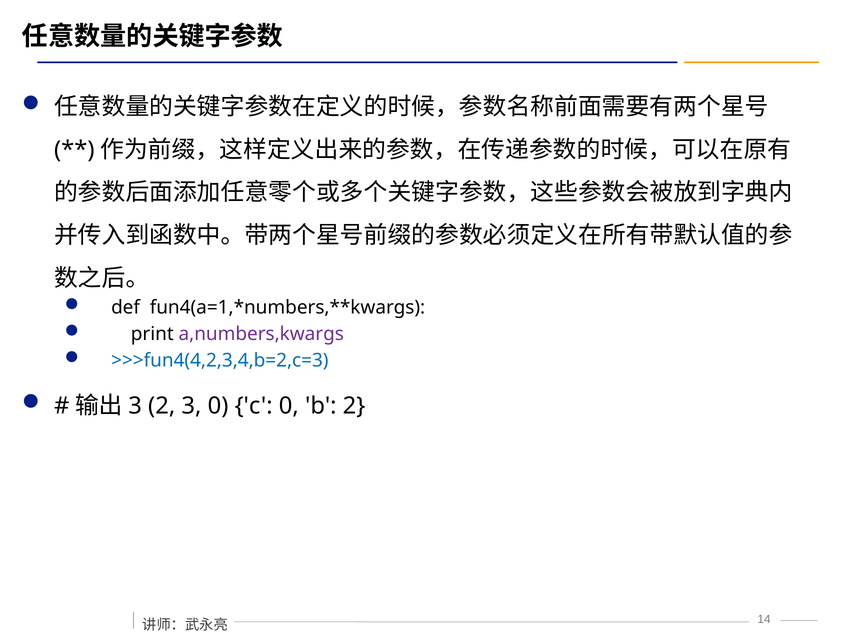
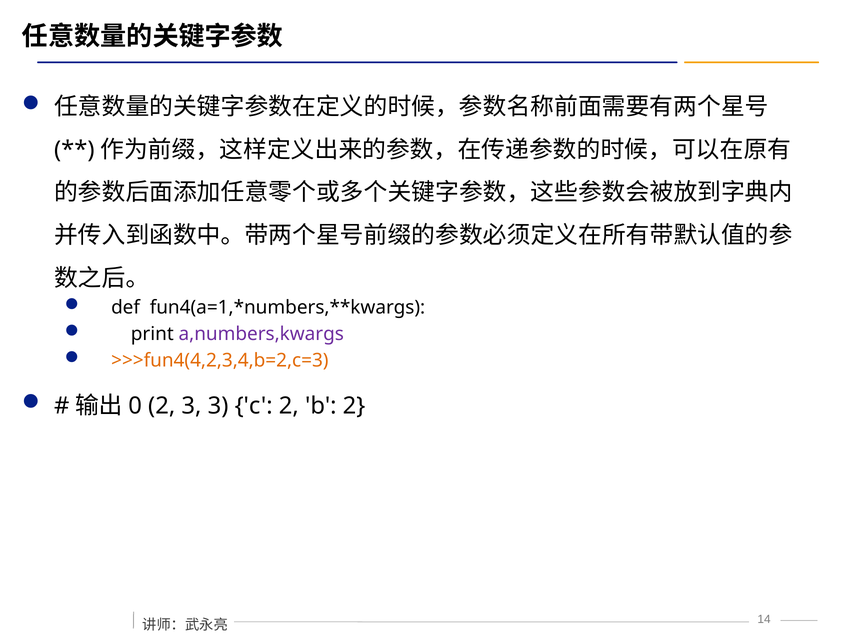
>>>fun4(4,2,3,4,b=2,c=3 colour: blue -> orange
3 at (135, 406): 3 -> 0
3 0: 0 -> 3
c 0: 0 -> 2
